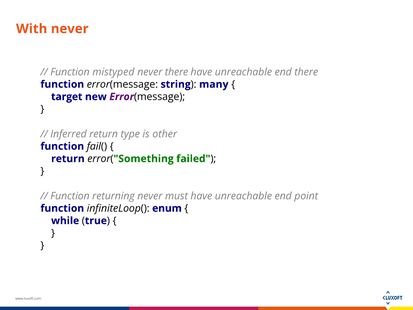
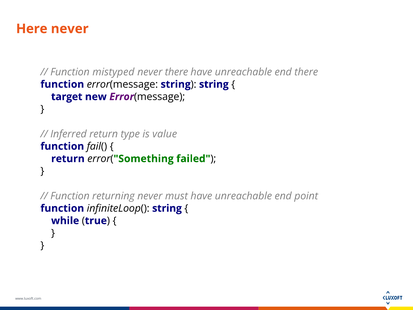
With: With -> Here
string many: many -> string
other: other -> value
infiniteLoop( enum: enum -> string
